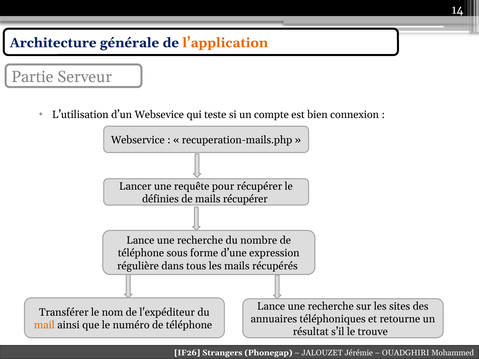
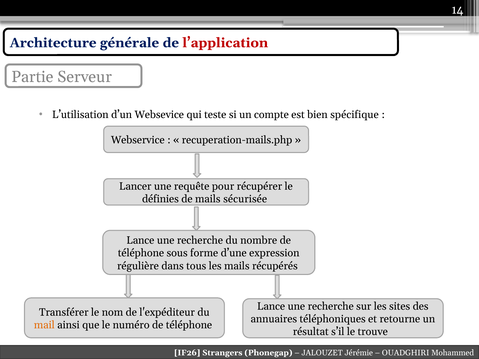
l’application colour: orange -> red
connexion: connexion -> spécifique
mails récupérer: récupérer -> sécurisée
